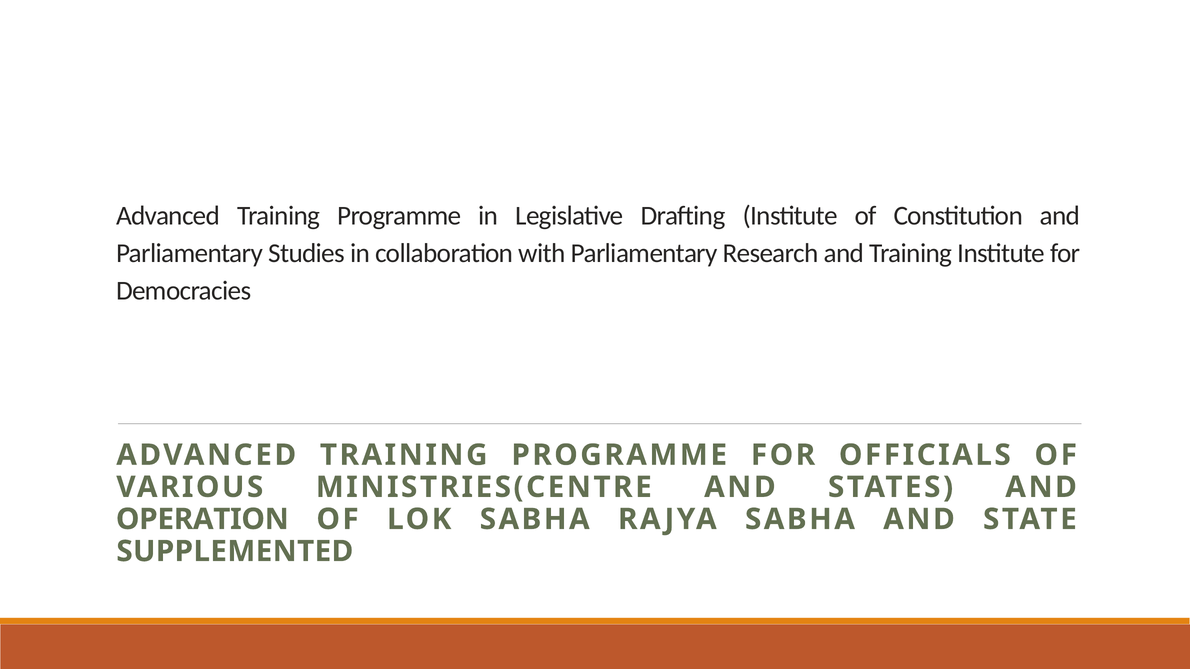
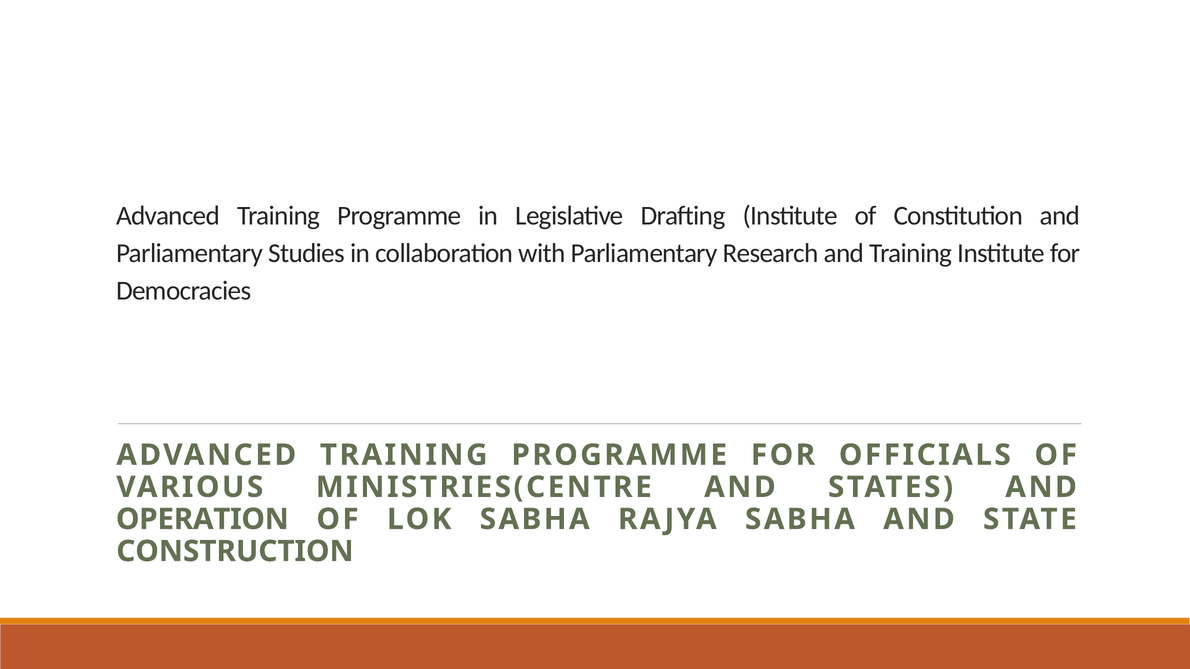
SUPPLEMENTED: SUPPLEMENTED -> CONSTRUCTION
